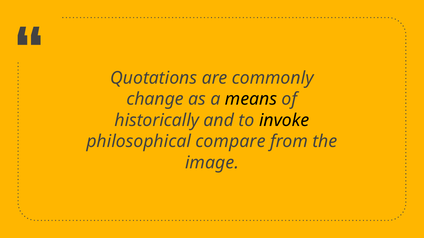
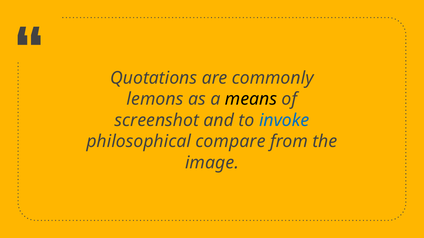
change: change -> lemons
historically: historically -> screenshot
invoke colour: black -> blue
